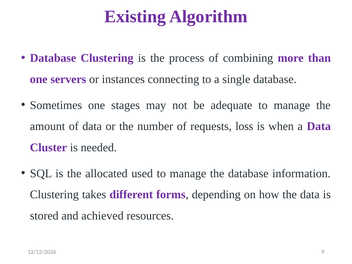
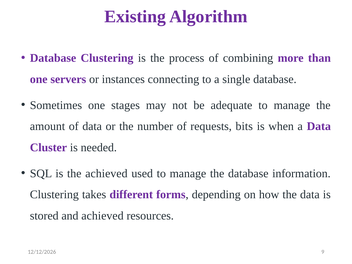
loss: loss -> bits
the allocated: allocated -> achieved
